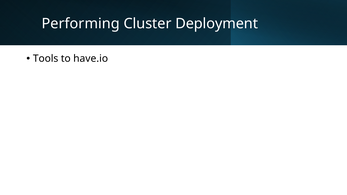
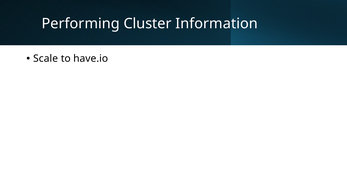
Deployment: Deployment -> Information
Tools: Tools -> Scale
